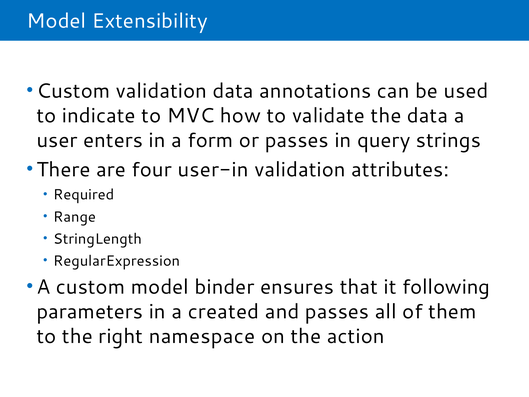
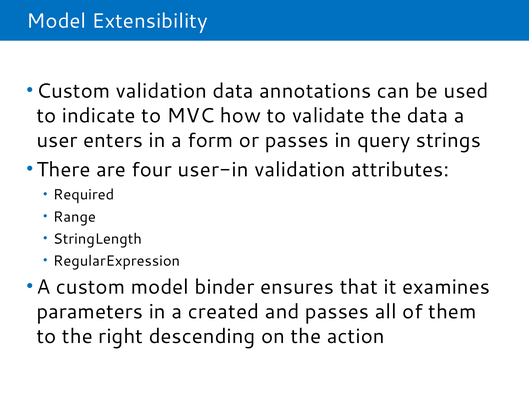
following: following -> examines
namespace: namespace -> descending
